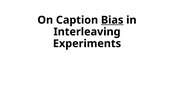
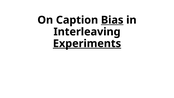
Experiments underline: none -> present
